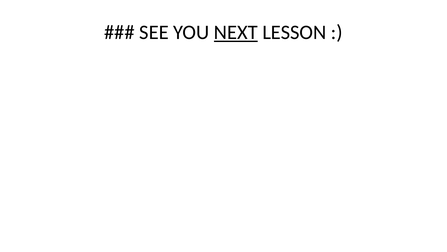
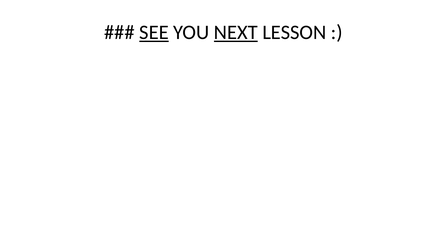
SEE underline: none -> present
